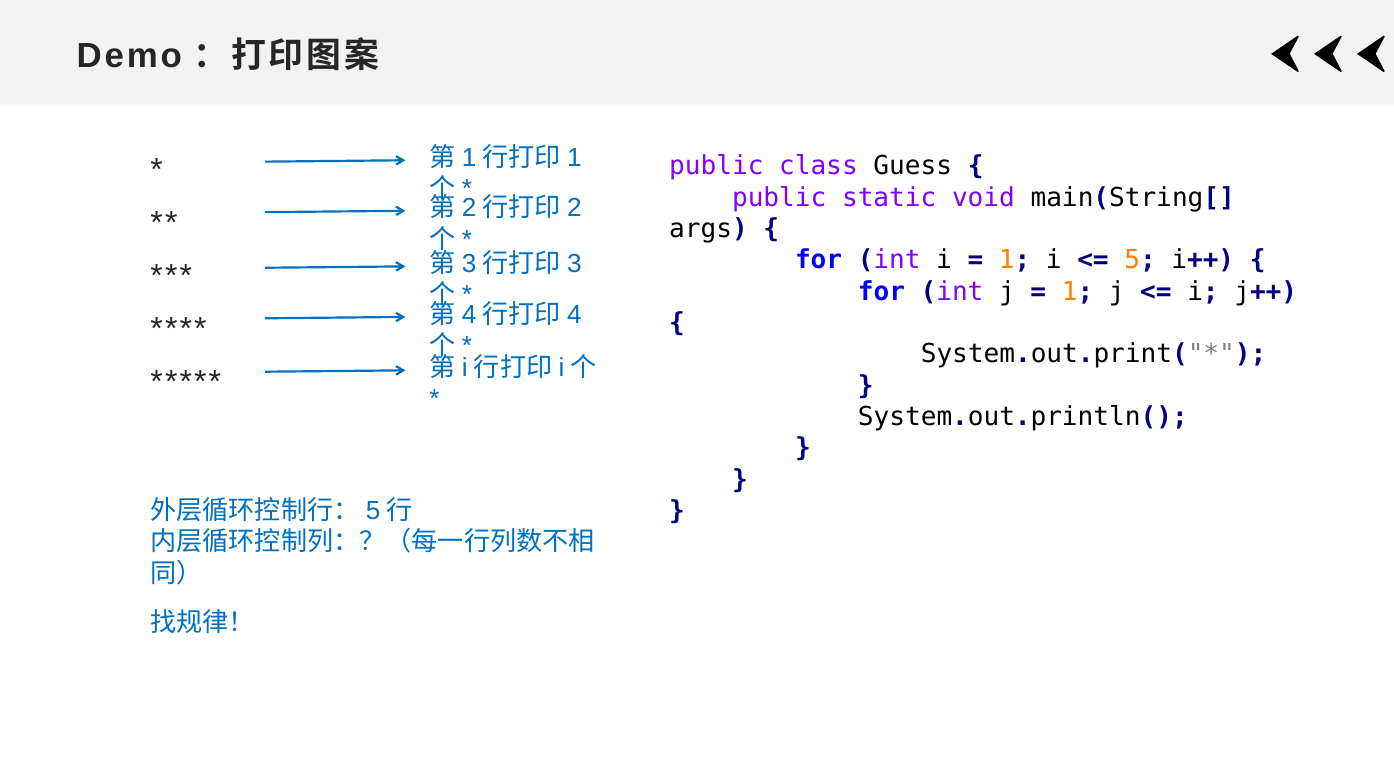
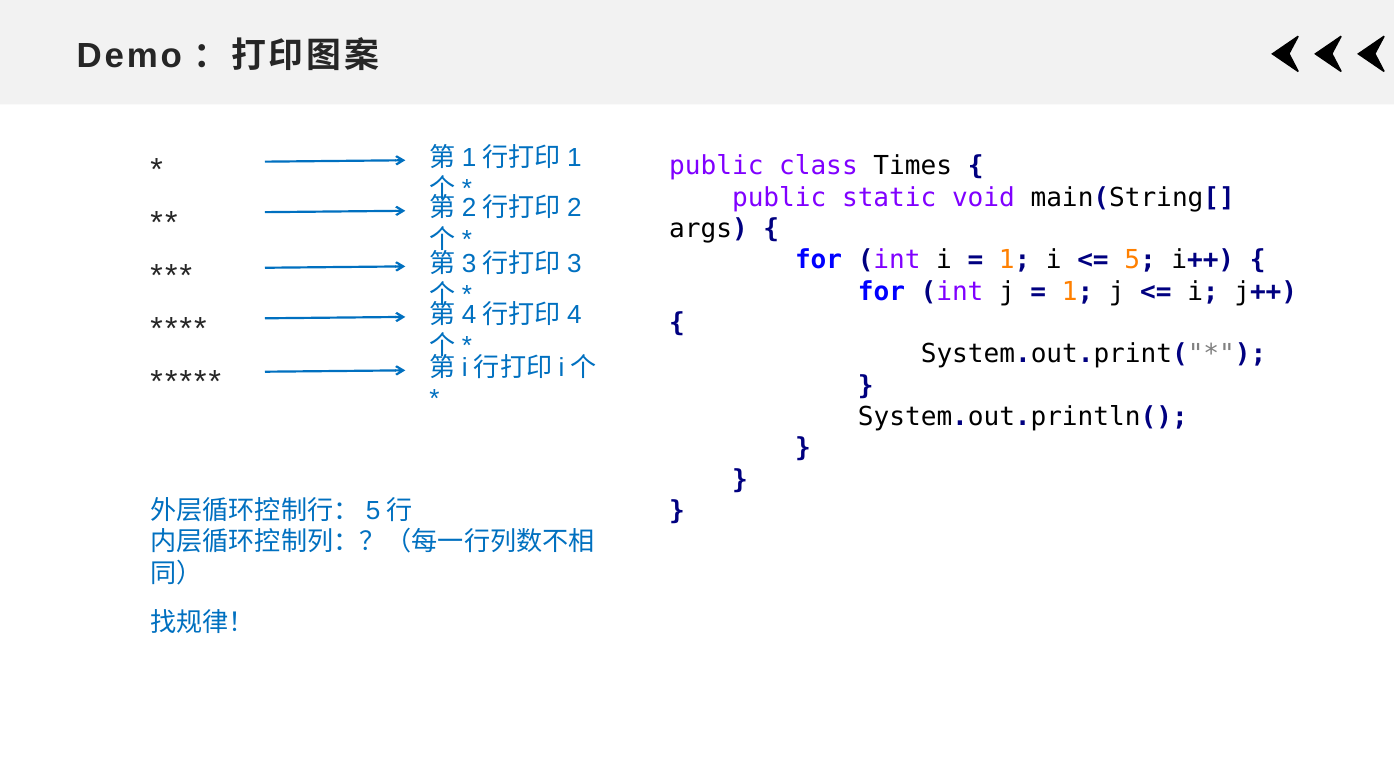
Guess: Guess -> Times
